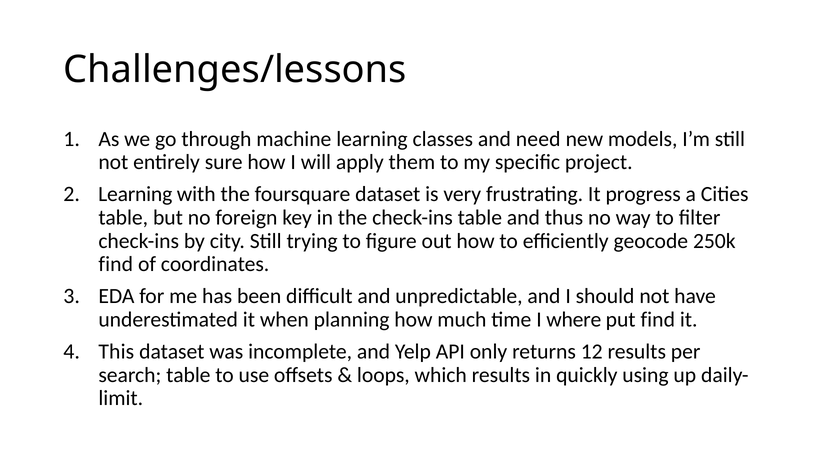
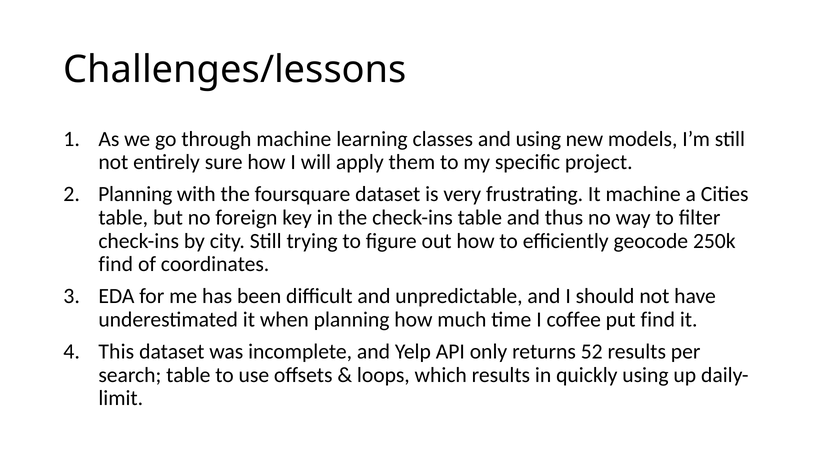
and need: need -> using
Learning at (135, 194): Learning -> Planning
It progress: progress -> machine
where: where -> coffee
12: 12 -> 52
